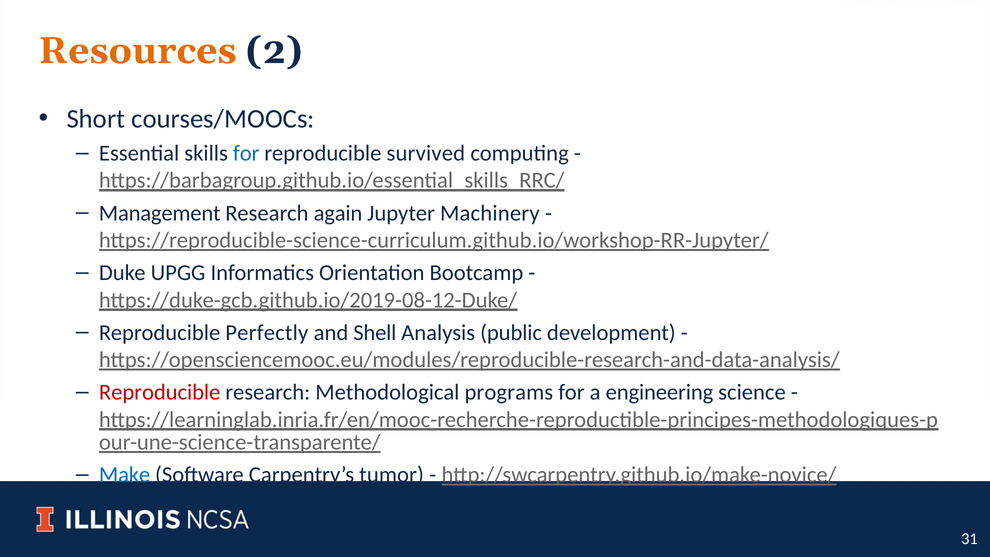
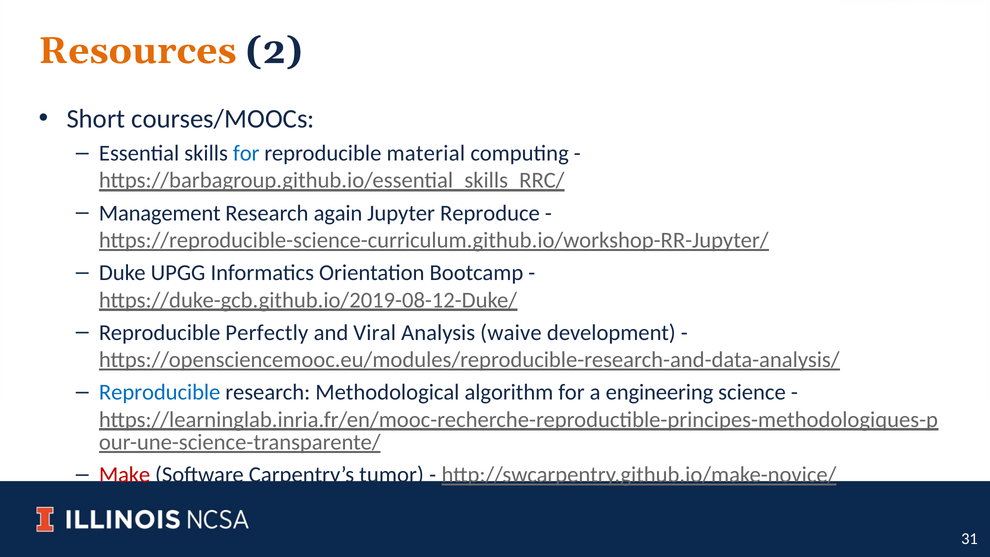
survived: survived -> material
Machinery: Machinery -> Reproduce
Shell: Shell -> Viral
public: public -> waive
Reproducible at (160, 392) colour: red -> blue
programs: programs -> algorithm
Make colour: blue -> red
